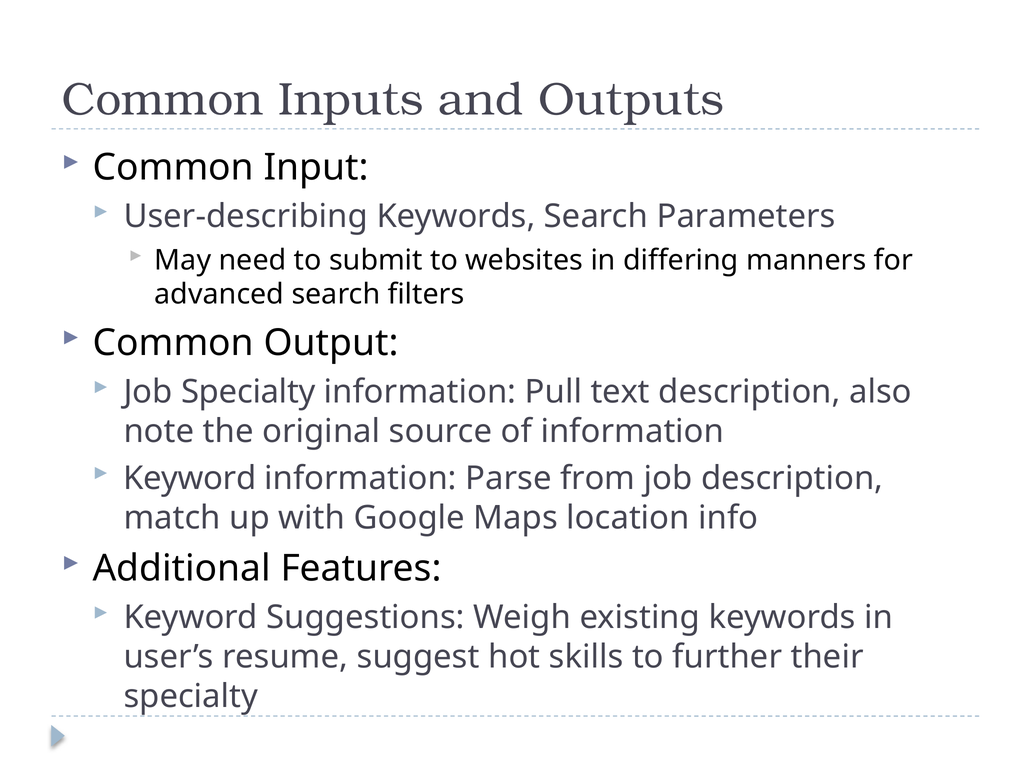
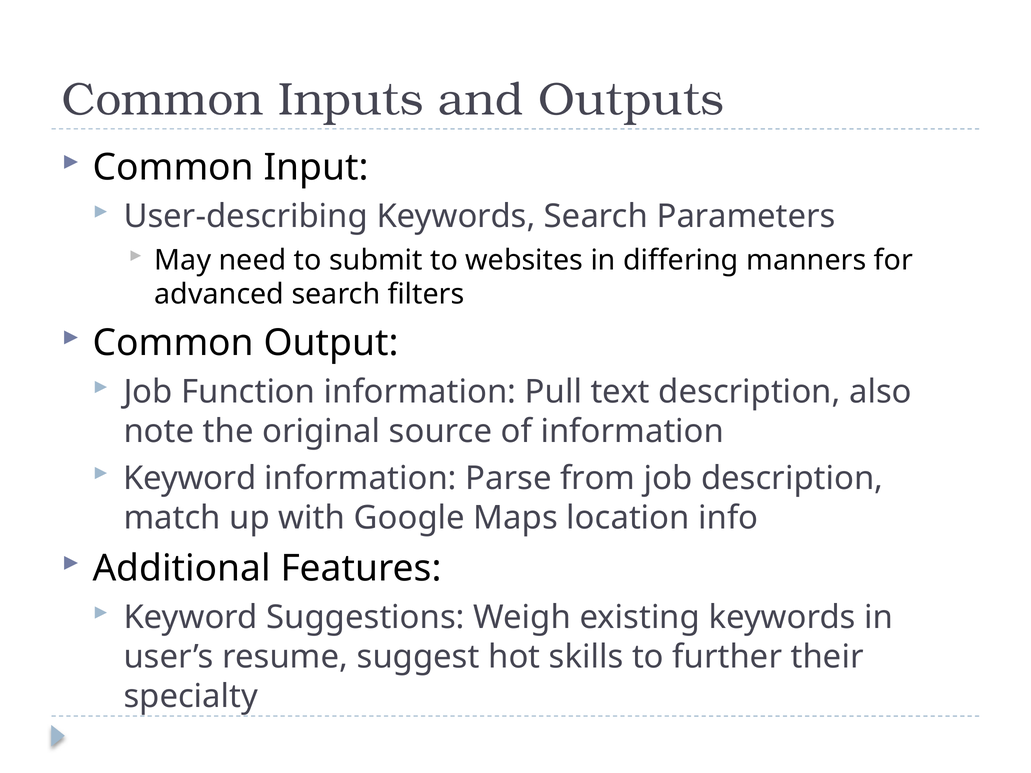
Job Specialty: Specialty -> Function
